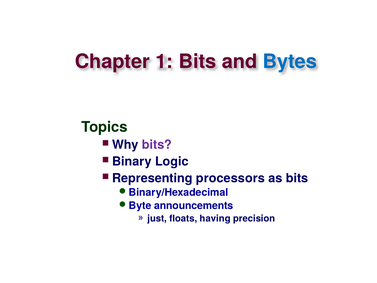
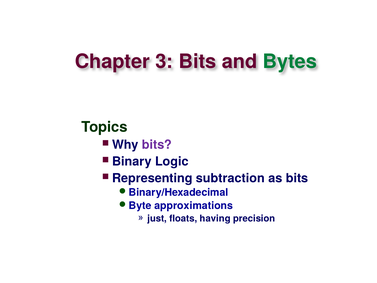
1: 1 -> 3
Bytes colour: blue -> green
processors: processors -> subtraction
announcements: announcements -> approximations
